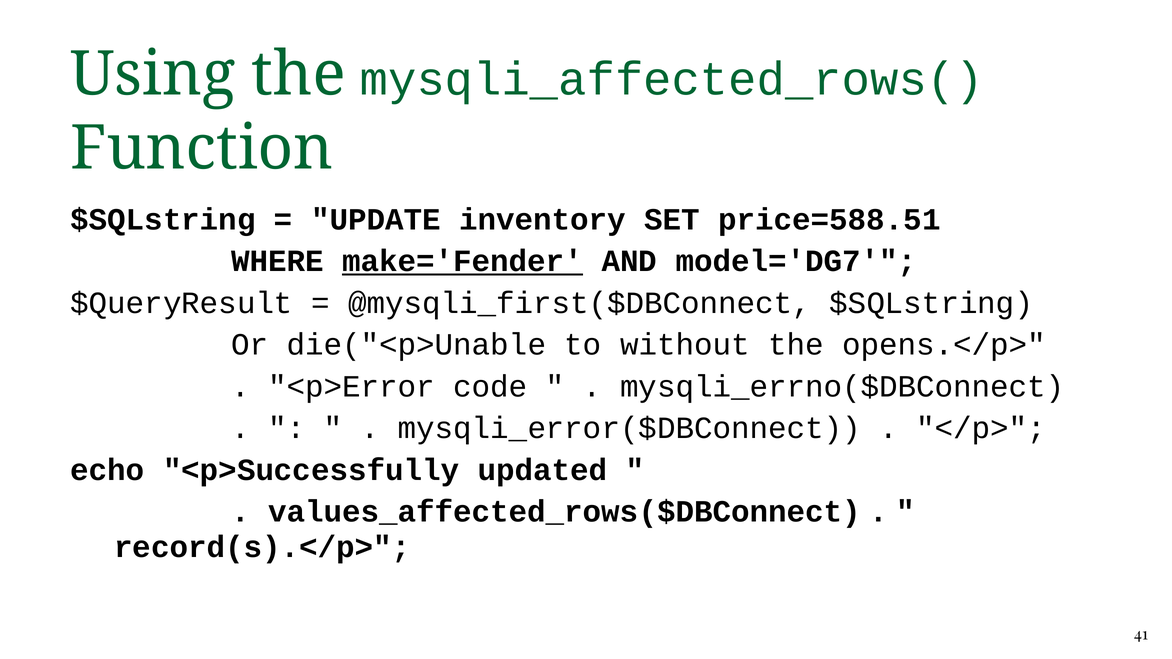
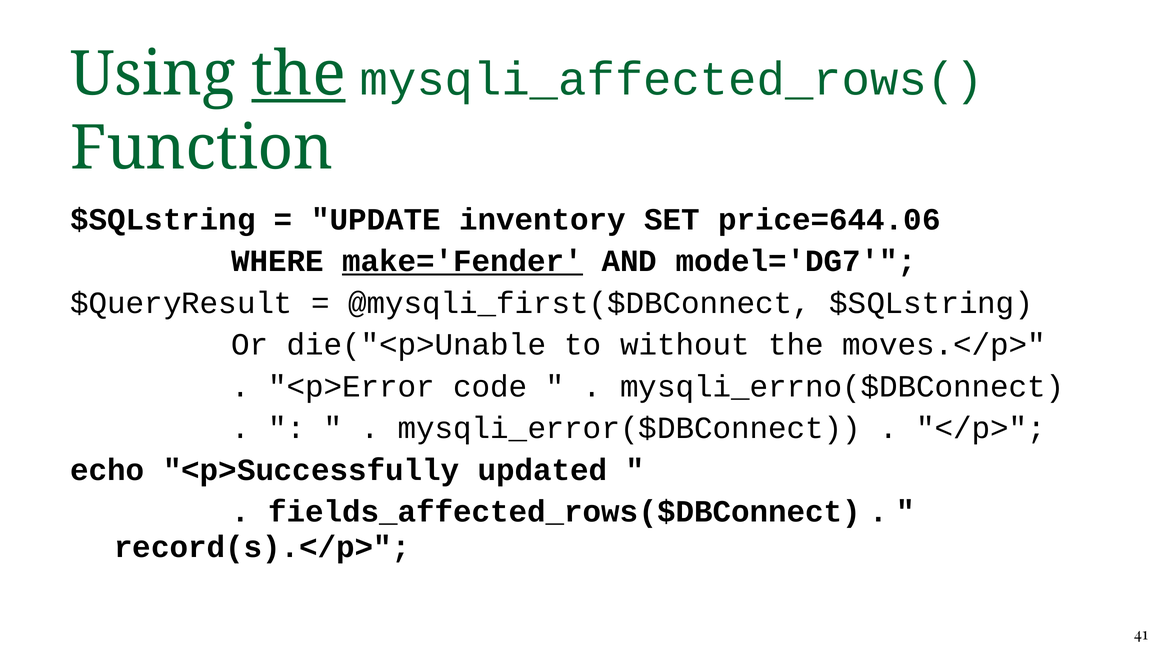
the at (299, 74) underline: none -> present
price=588.51: price=588.51 -> price=644.06
opens.</p>: opens.</p> -> moves.</p>
values_affected_rows($DBConnect: values_affected_rows($DBConnect -> fields_affected_rows($DBConnect
